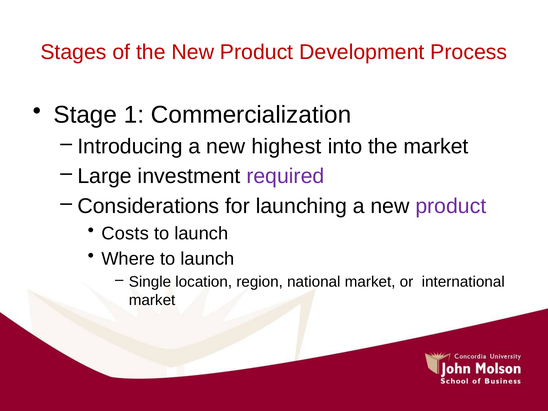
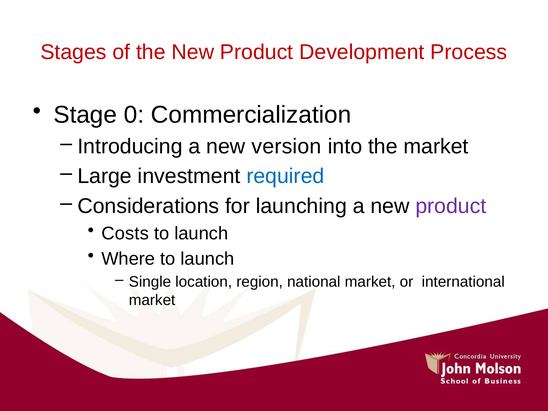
1: 1 -> 0
highest: highest -> version
required colour: purple -> blue
